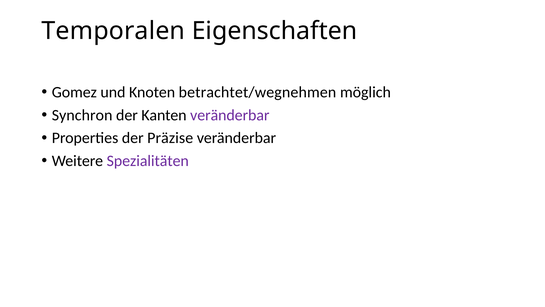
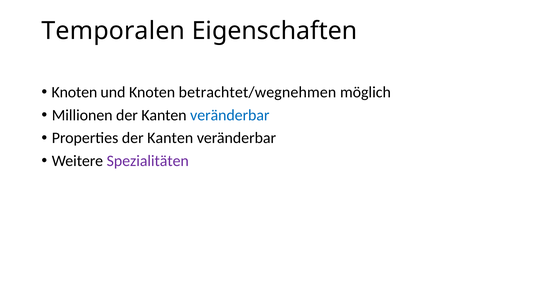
Gomez at (74, 92): Gomez -> Knoten
Synchron: Synchron -> Millionen
veränderbar at (230, 115) colour: purple -> blue
Properties der Präzise: Präzise -> Kanten
